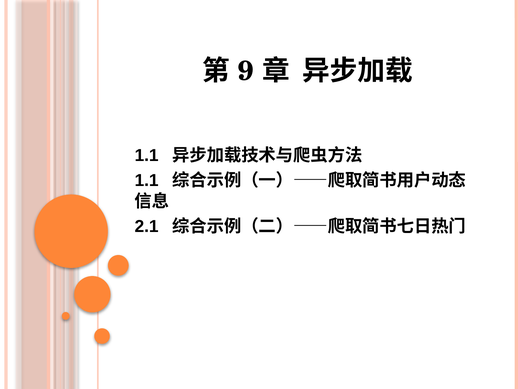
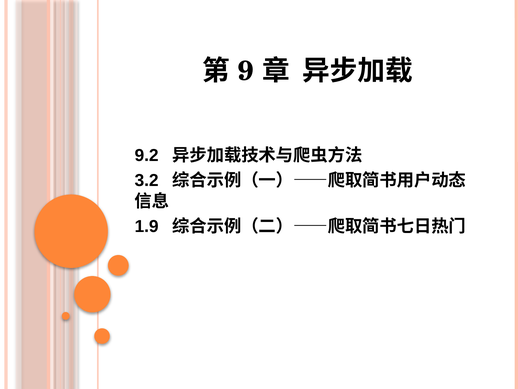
1.1 at (147, 155): 1.1 -> 9.2
1.1 at (147, 180): 1.1 -> 3.2
2.1: 2.1 -> 1.9
